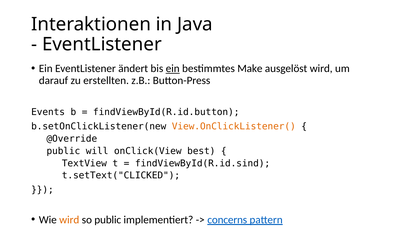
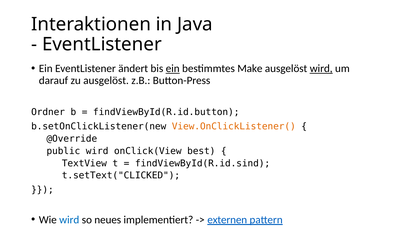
wird at (321, 69) underline: none -> present
zu erstellten: erstellten -> ausgelöst
Events: Events -> Ordner
public will: will -> wird
wird at (69, 220) colour: orange -> blue
so public: public -> neues
concerns: concerns -> externen
